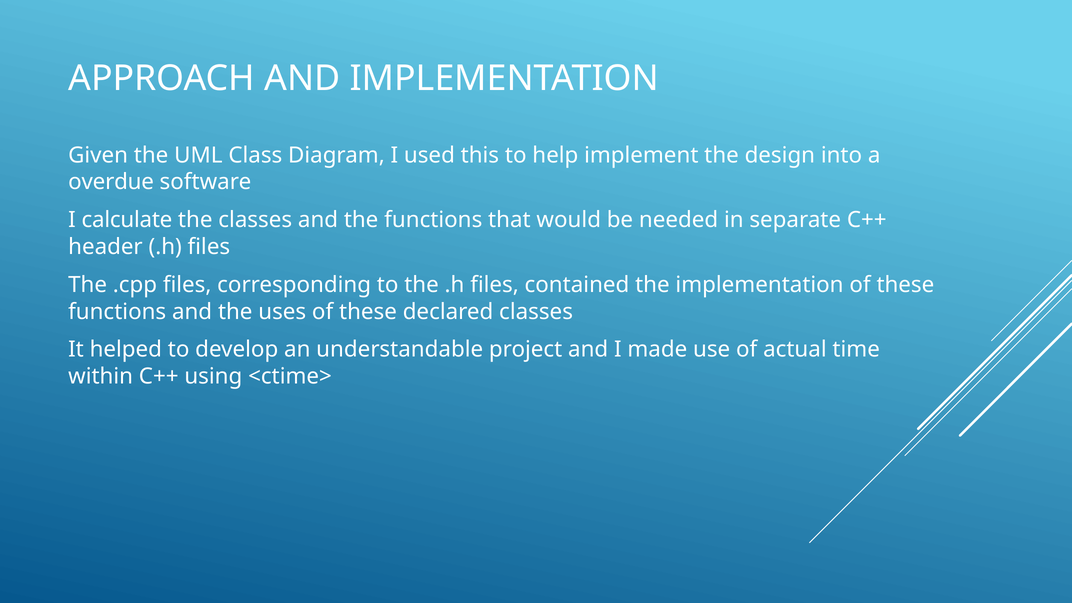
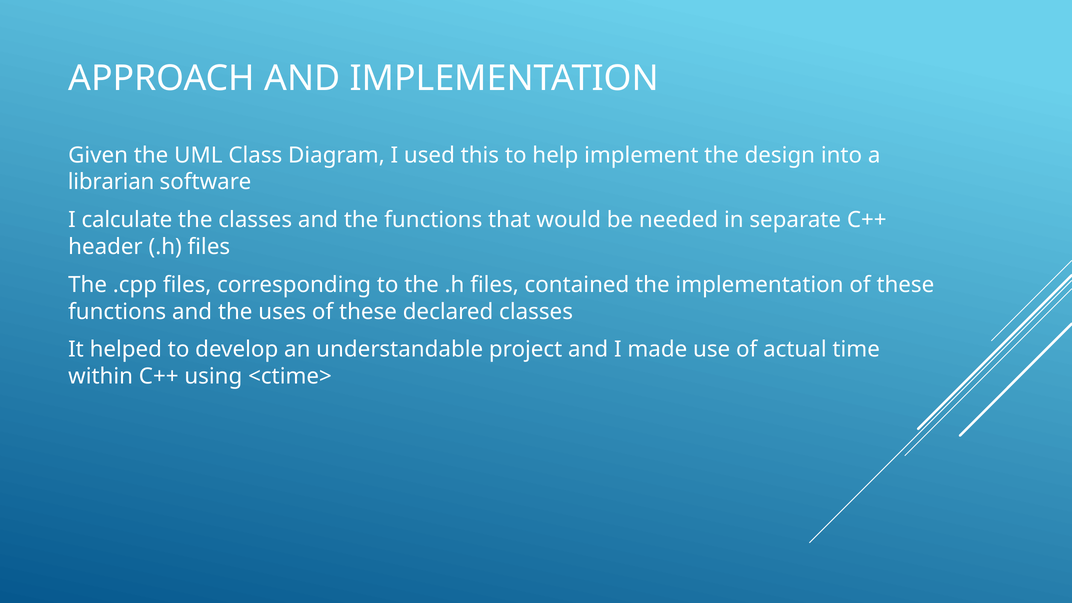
overdue: overdue -> librarian
